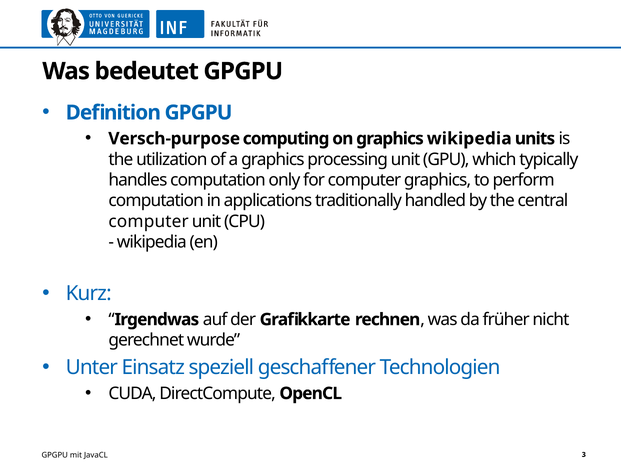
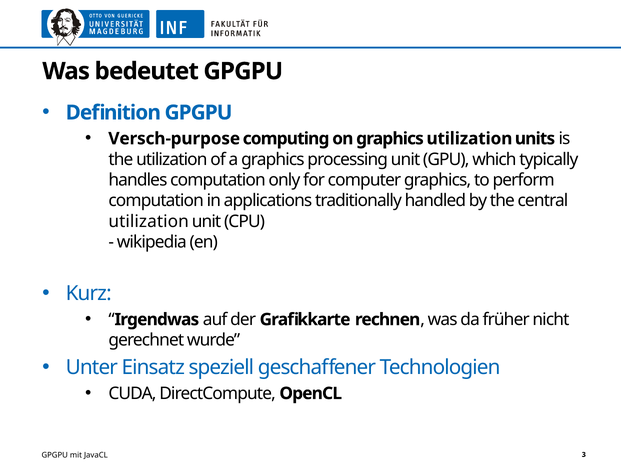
graphics wikipedia: wikipedia -> utilization
computer at (149, 221): computer -> utilization
